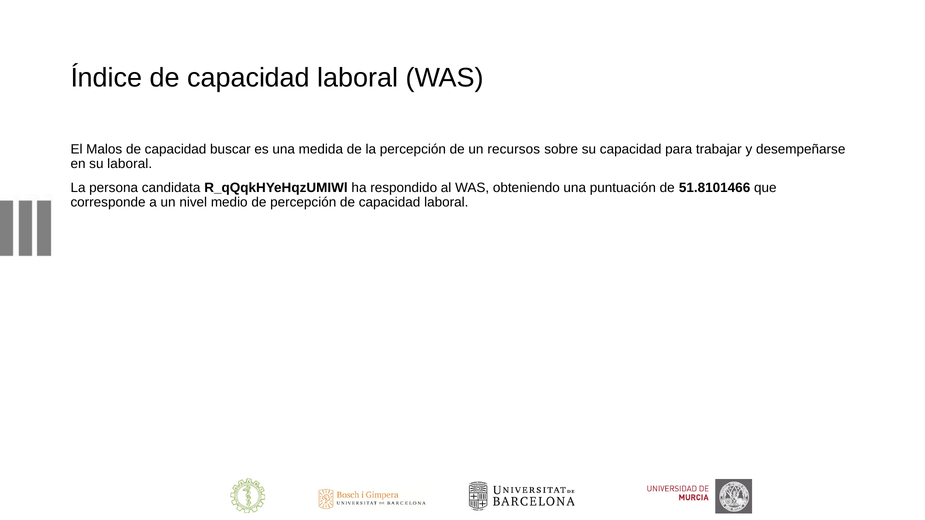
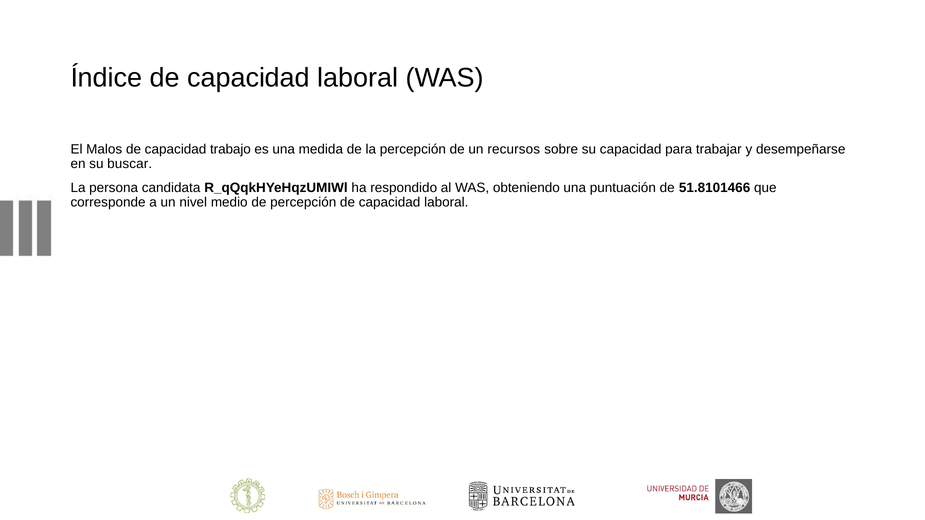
buscar: buscar -> trabajo
su laboral: laboral -> buscar
